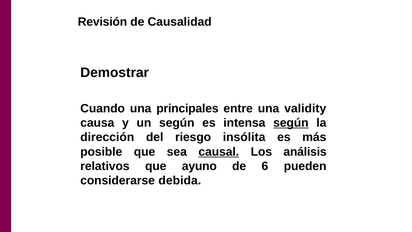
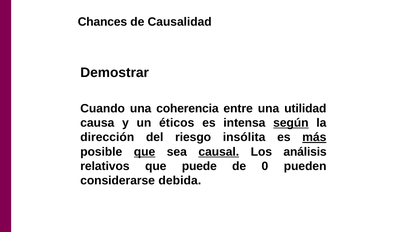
Revisión: Revisión -> Chances
principales: principales -> coherencia
validity: validity -> utilidad
un según: según -> éticos
más underline: none -> present
que at (145, 152) underline: none -> present
ayuno: ayuno -> puede
6: 6 -> 0
